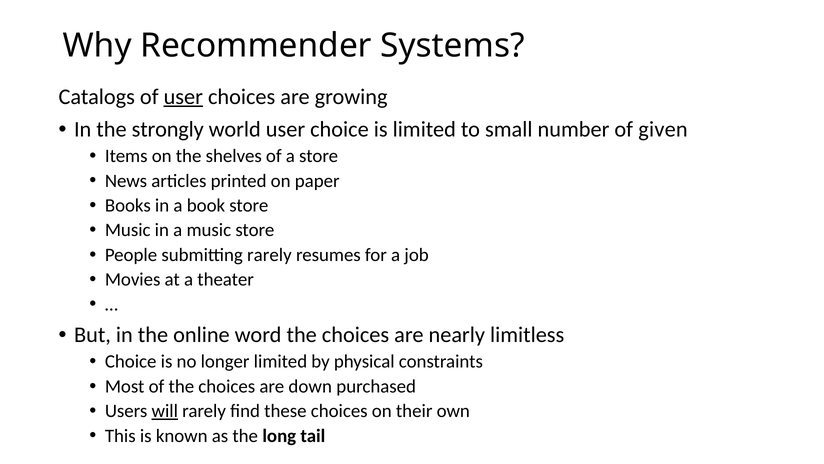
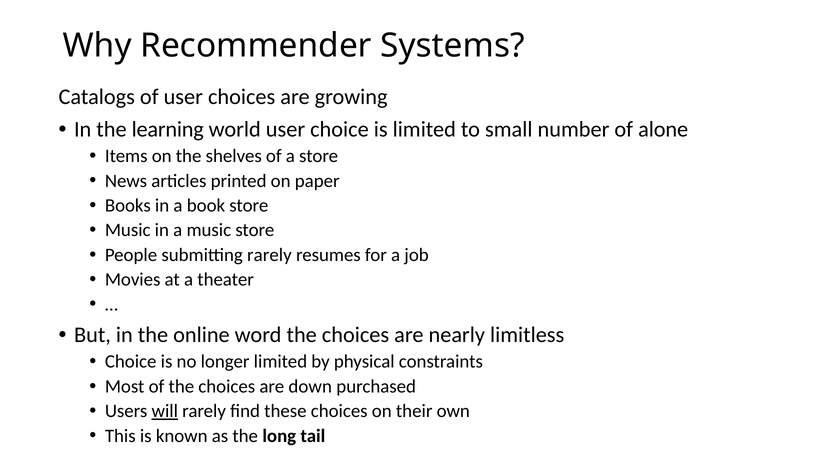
user at (183, 97) underline: present -> none
strongly: strongly -> learning
given: given -> alone
